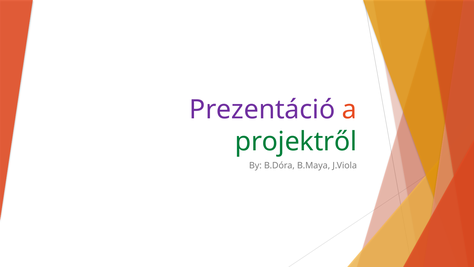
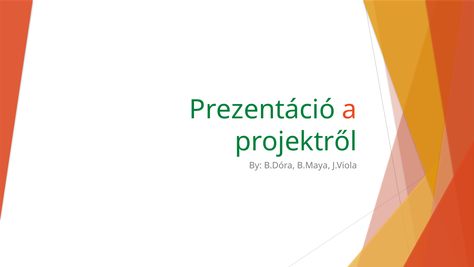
Prezentáció colour: purple -> green
